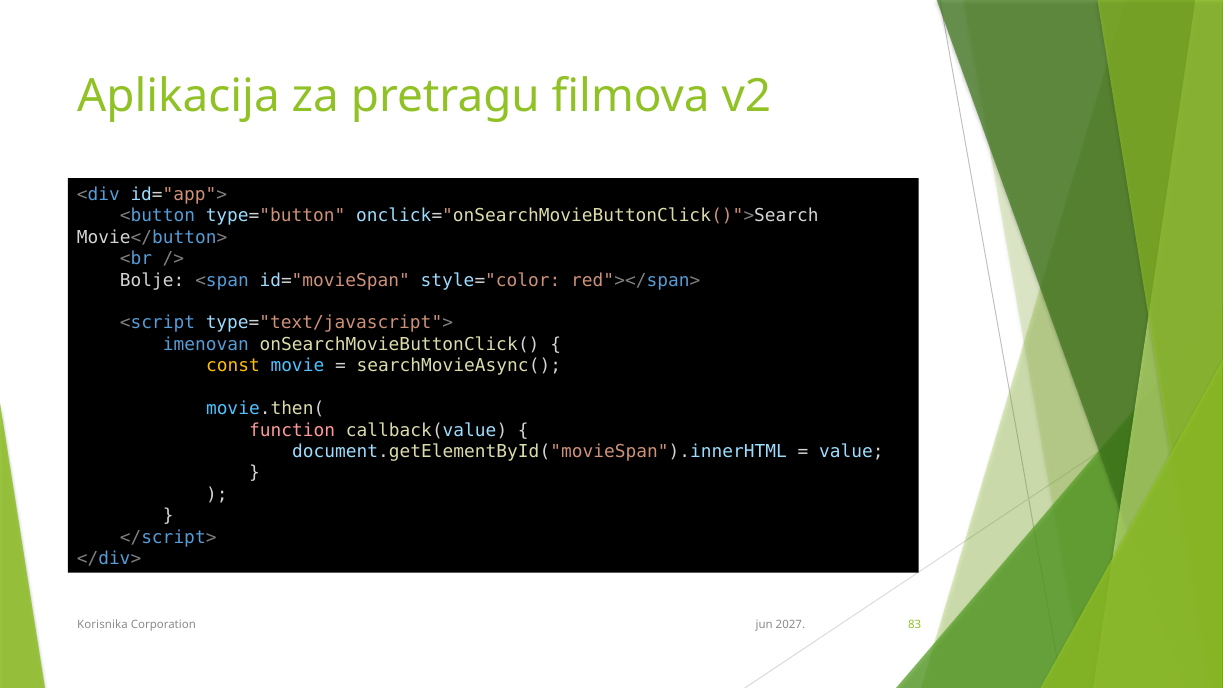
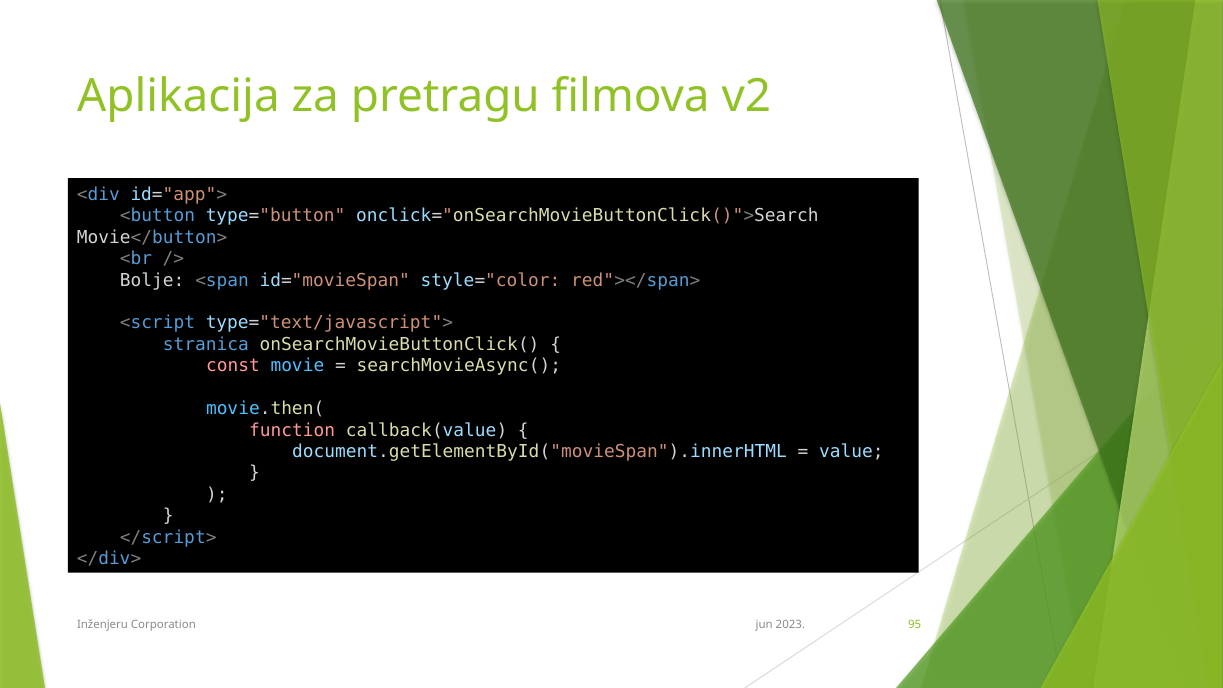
imenovan: imenovan -> stranica
const colour: yellow -> pink
Korisnika: Korisnika -> Inženjeru
83: 83 -> 95
2027: 2027 -> 2023
